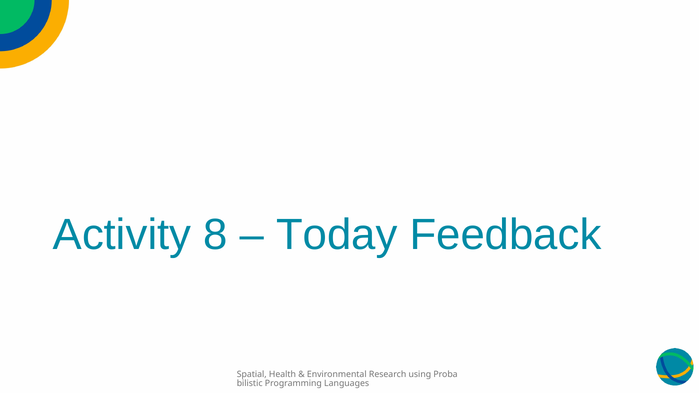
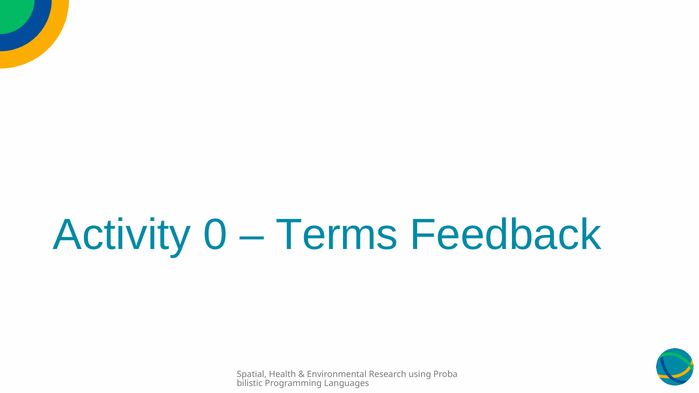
8: 8 -> 0
Today: Today -> Terms
